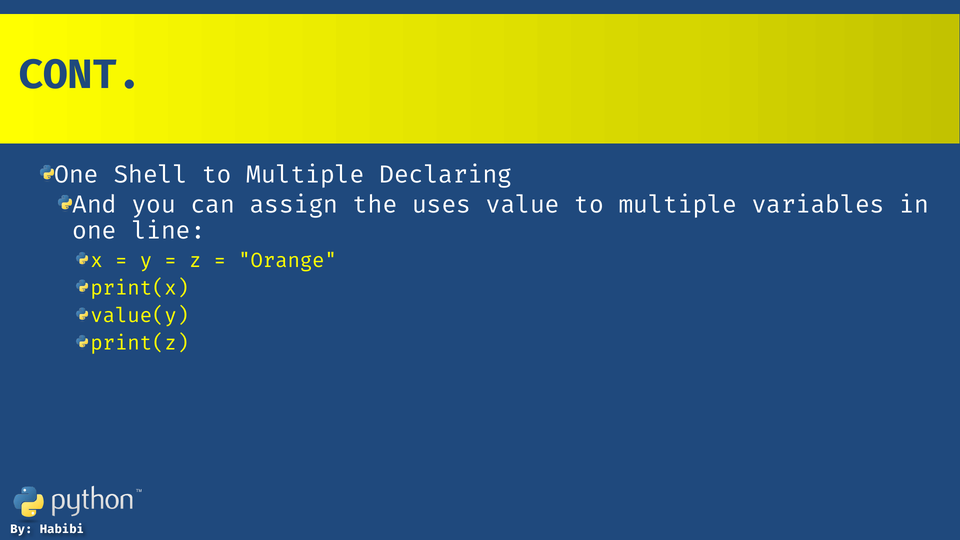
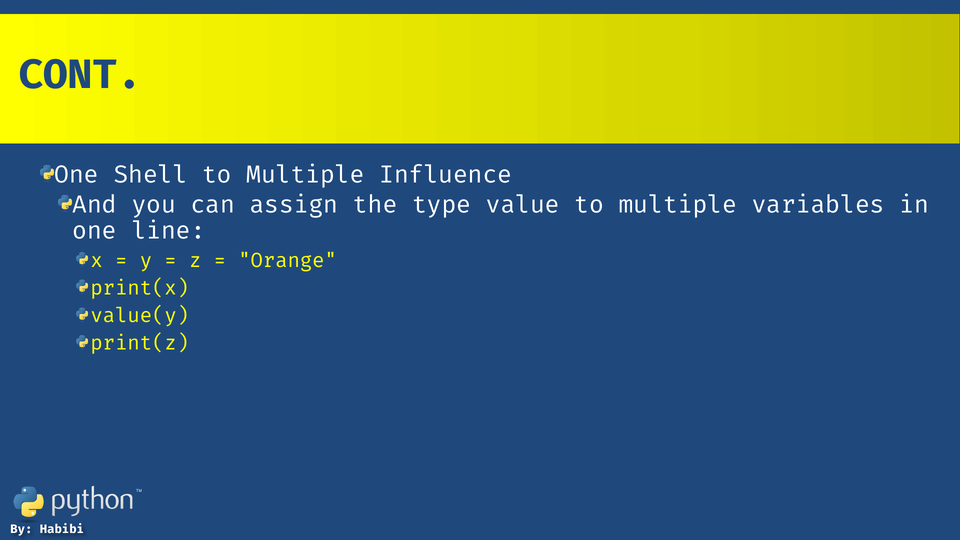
Declaring: Declaring -> Influence
uses: uses -> type
